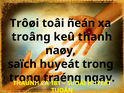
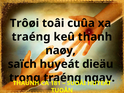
ñeán: ñeán -> cuûa
troâng at (31, 37): troâng -> traéng
huyeát trong: trong -> dieäu
